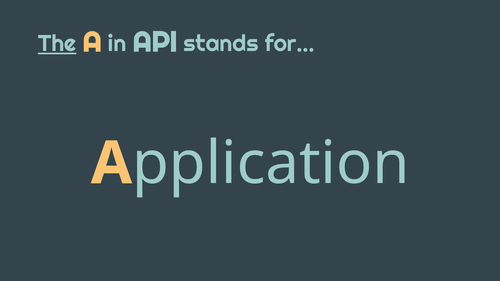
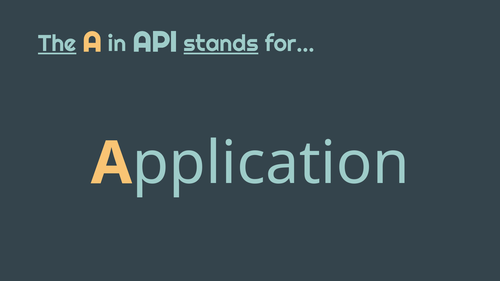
stands underline: none -> present
